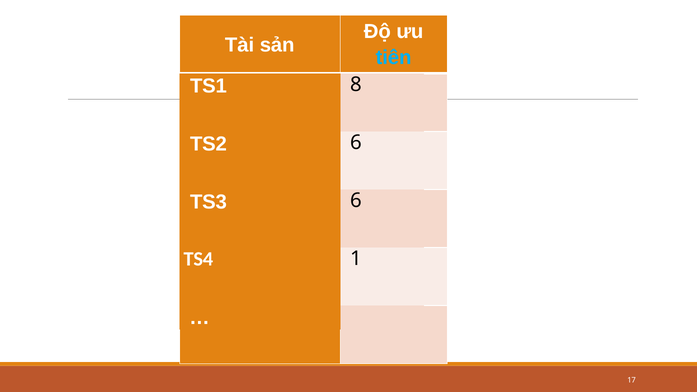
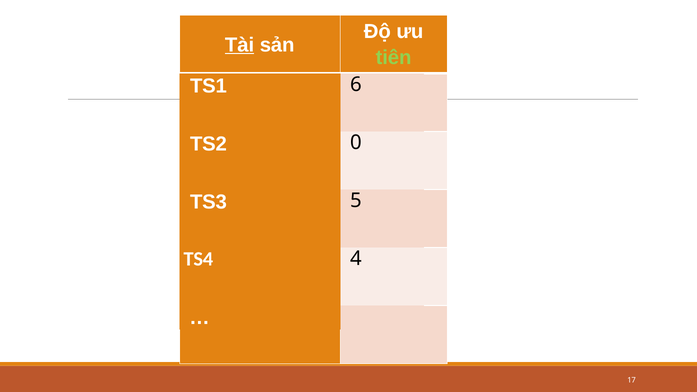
Tài underline: none -> present
tiên colour: light blue -> light green
8: 8 -> 6
TS2 6: 6 -> 0
TS3 6: 6 -> 5
1: 1 -> 4
